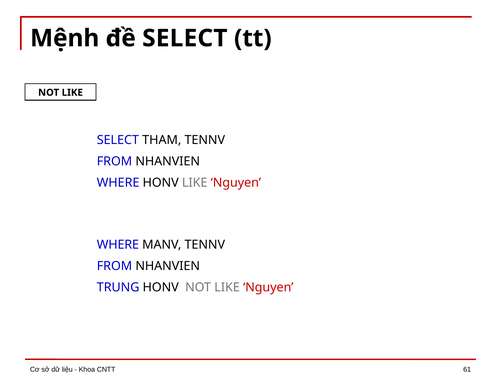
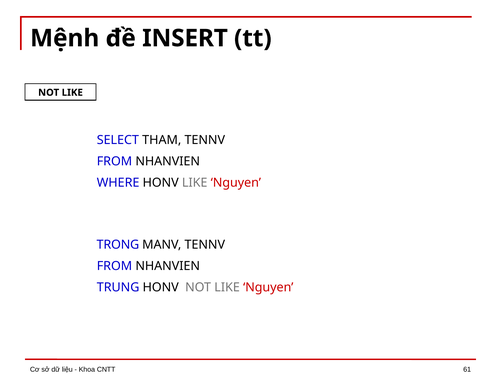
đề SELECT: SELECT -> INSERT
WHERE at (118, 245): WHERE -> TRONG
